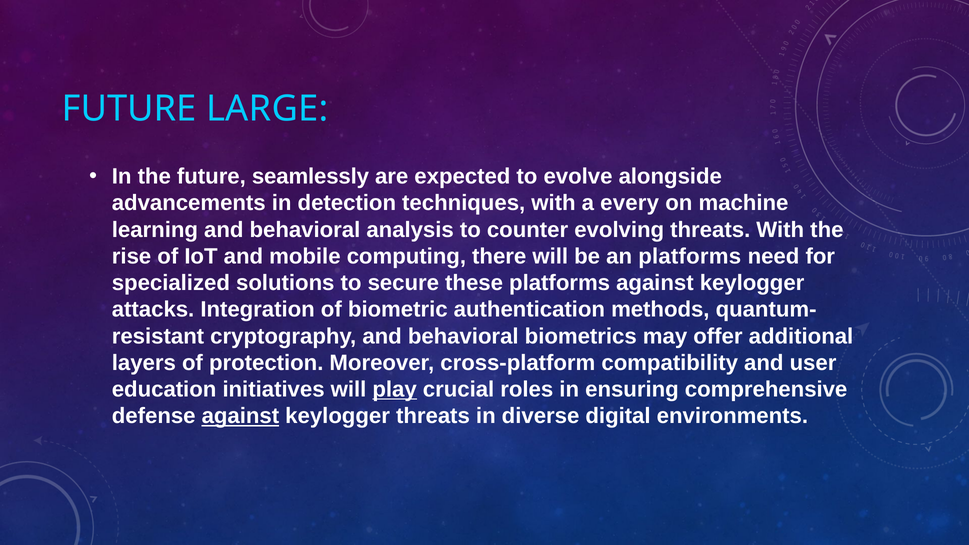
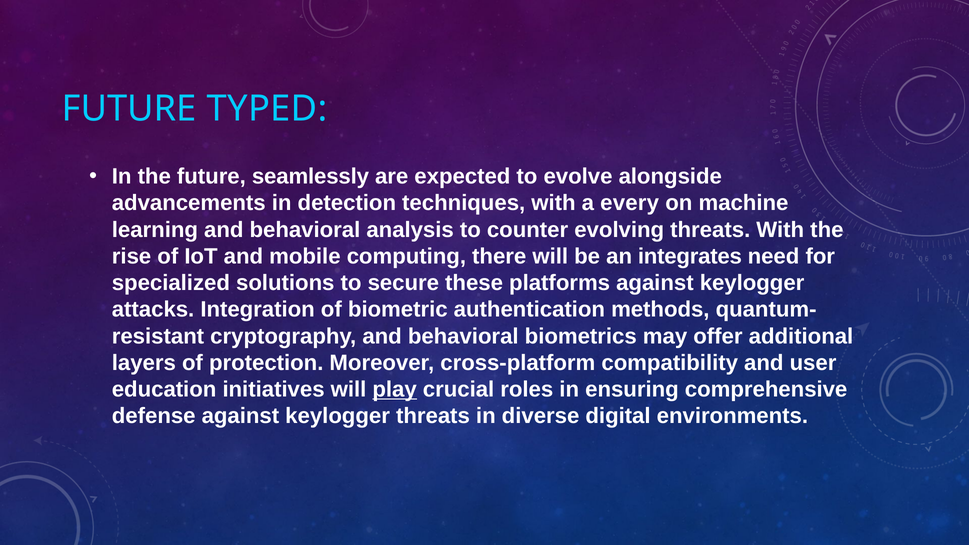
LARGE: LARGE -> TYPED
an platforms: platforms -> integrates
against at (240, 416) underline: present -> none
